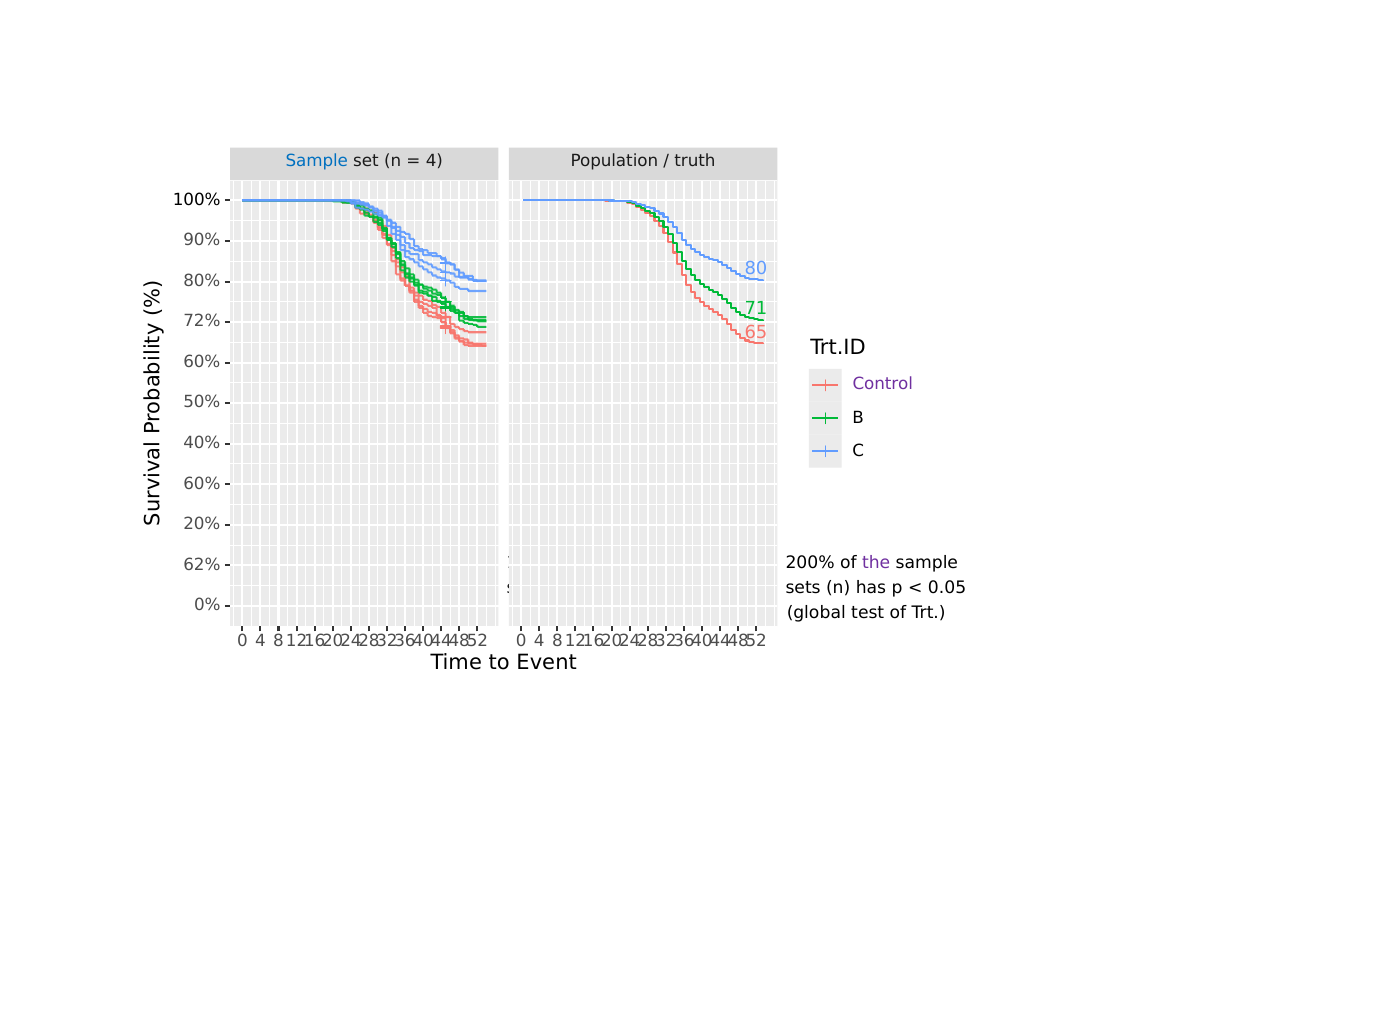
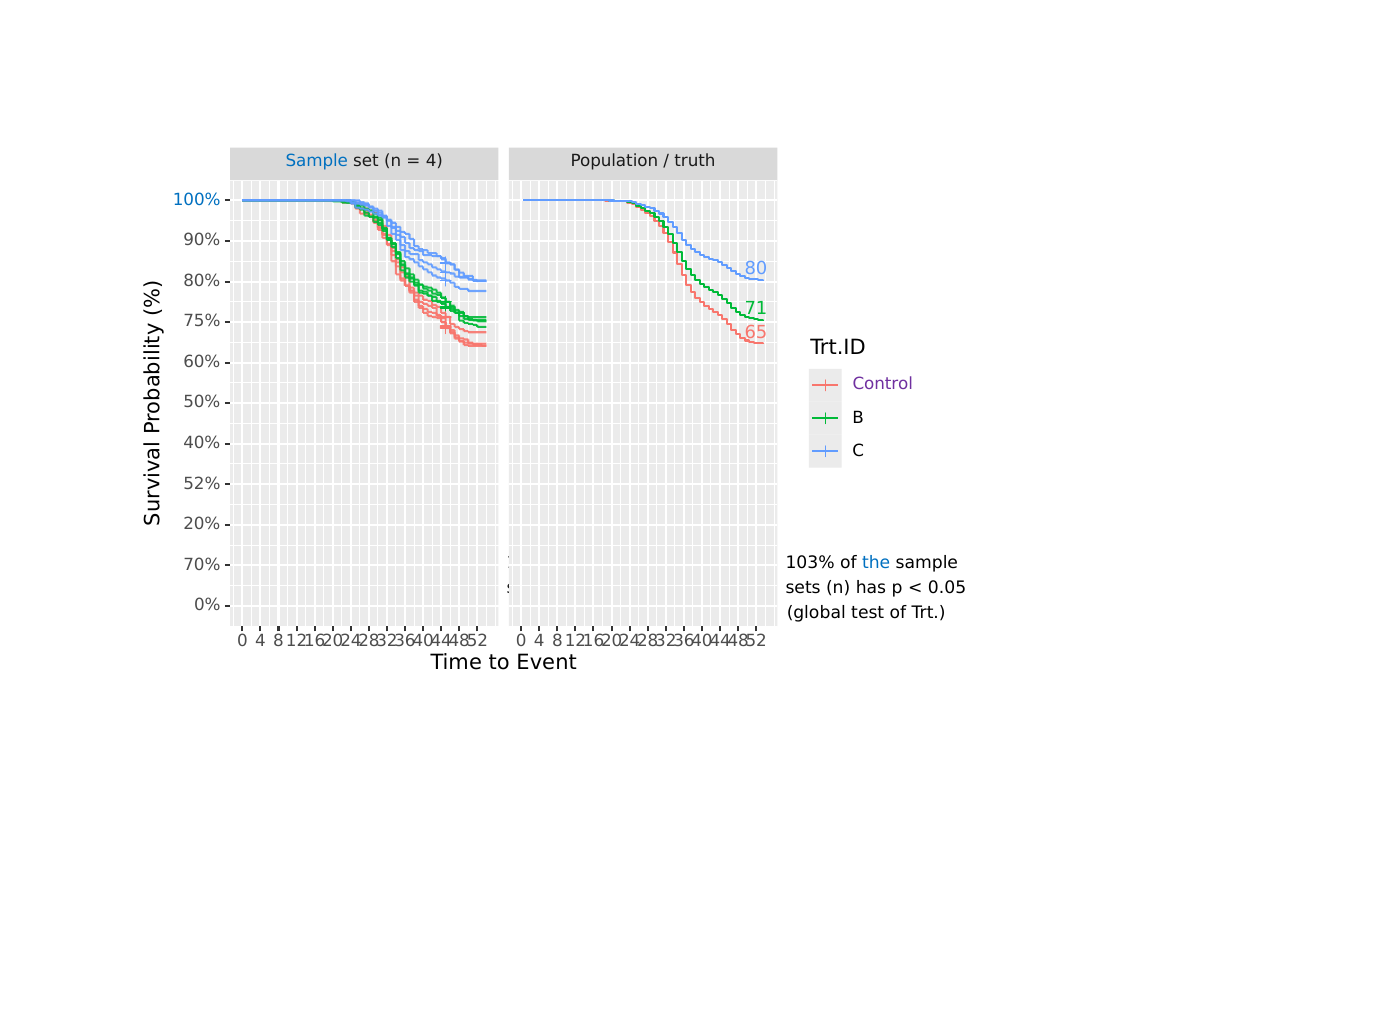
100% at (197, 200) colour: black -> blue
72%: 72% -> 75%
60% at (202, 484): 60% -> 52%
200%: 200% -> 103%
the at (876, 563) colour: purple -> blue
62%: 62% -> 70%
